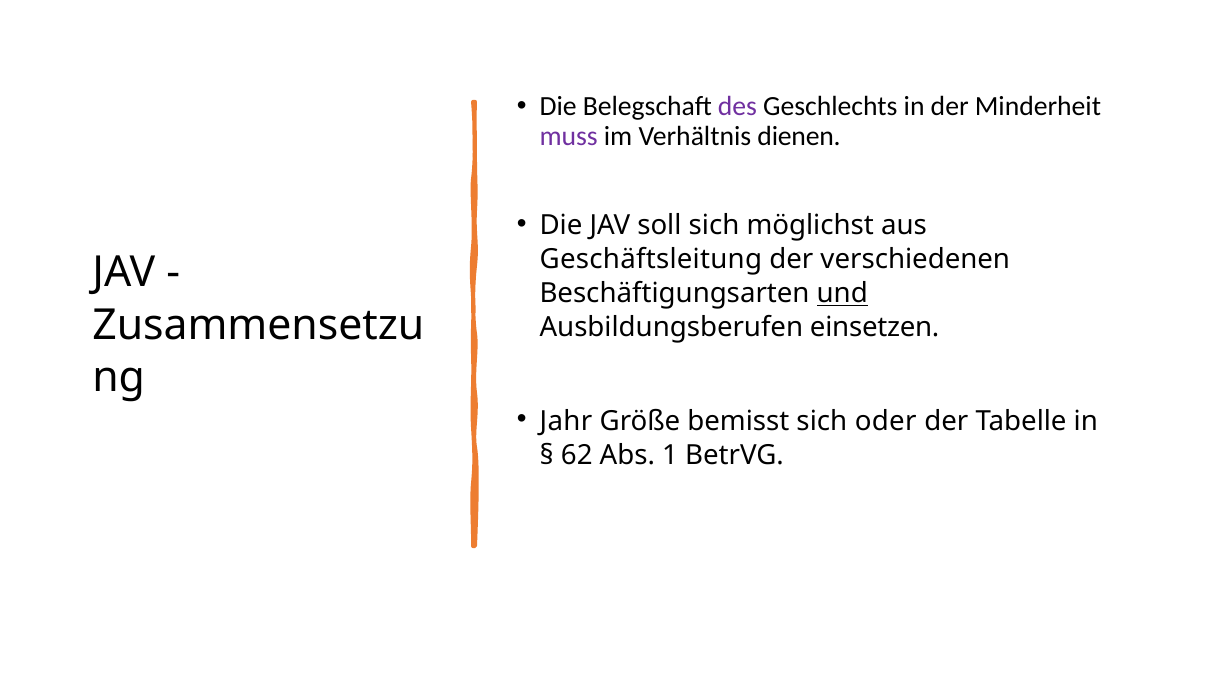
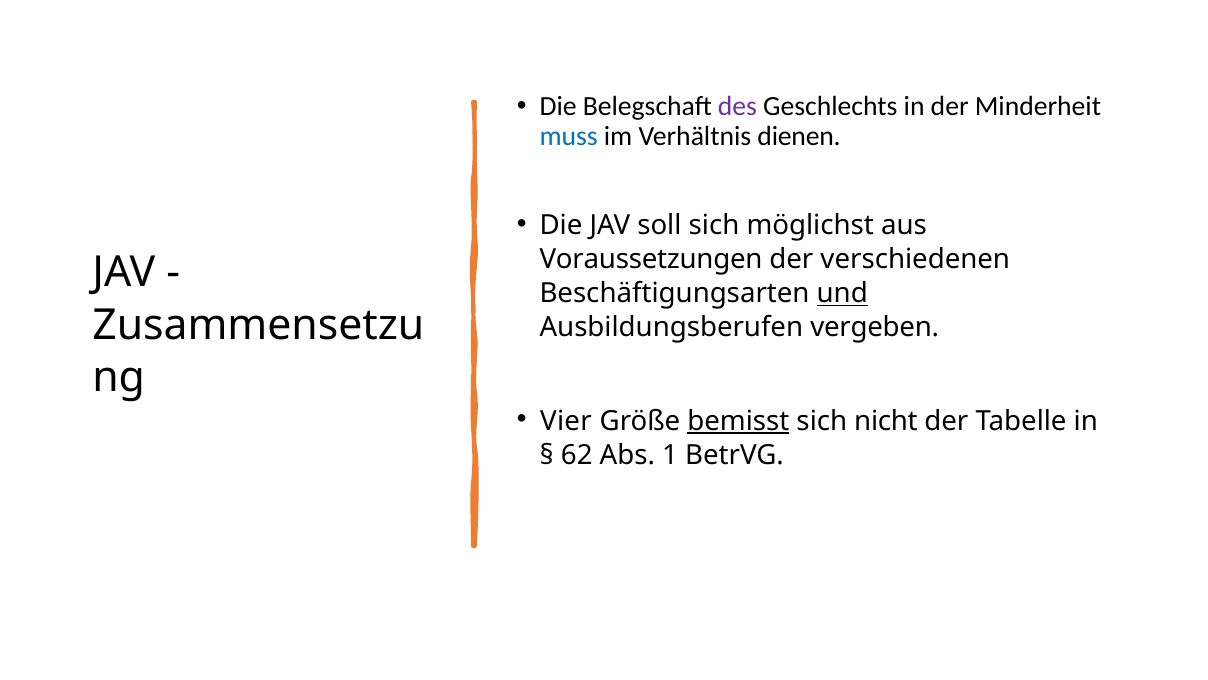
muss colour: purple -> blue
Geschäftsleitung: Geschäftsleitung -> Voraussetzungen
einsetzen: einsetzen -> vergeben
Jahr: Jahr -> Vier
bemisst underline: none -> present
oder: oder -> nicht
